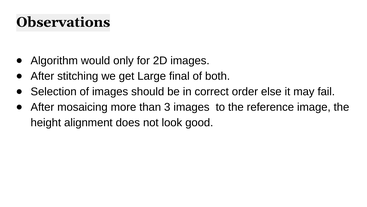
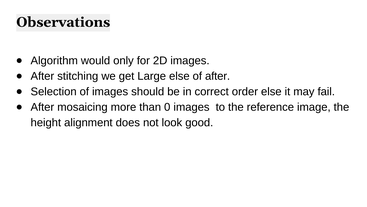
Large final: final -> else
of both: both -> after
3: 3 -> 0
